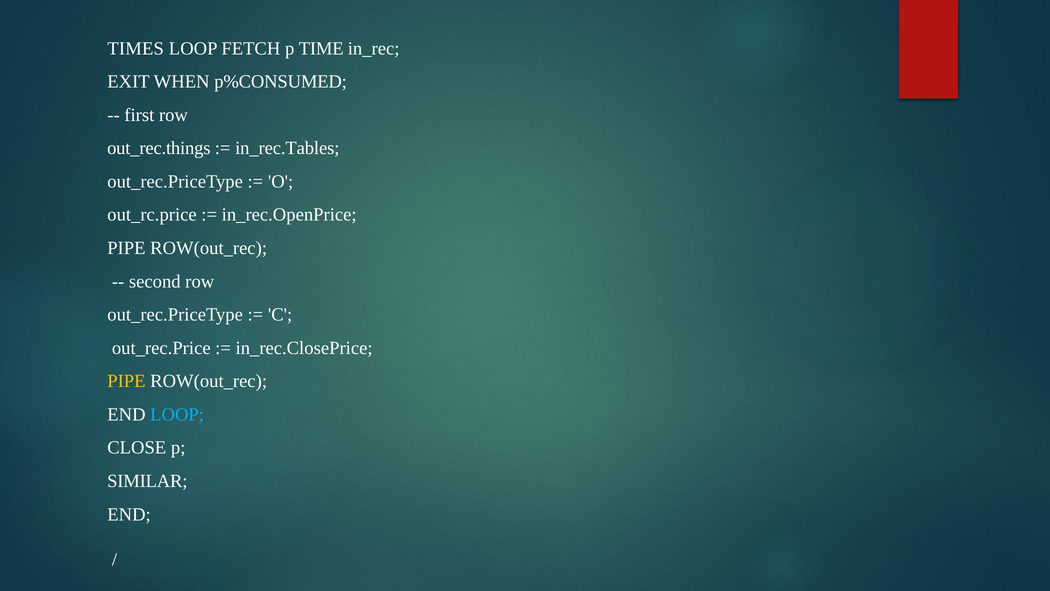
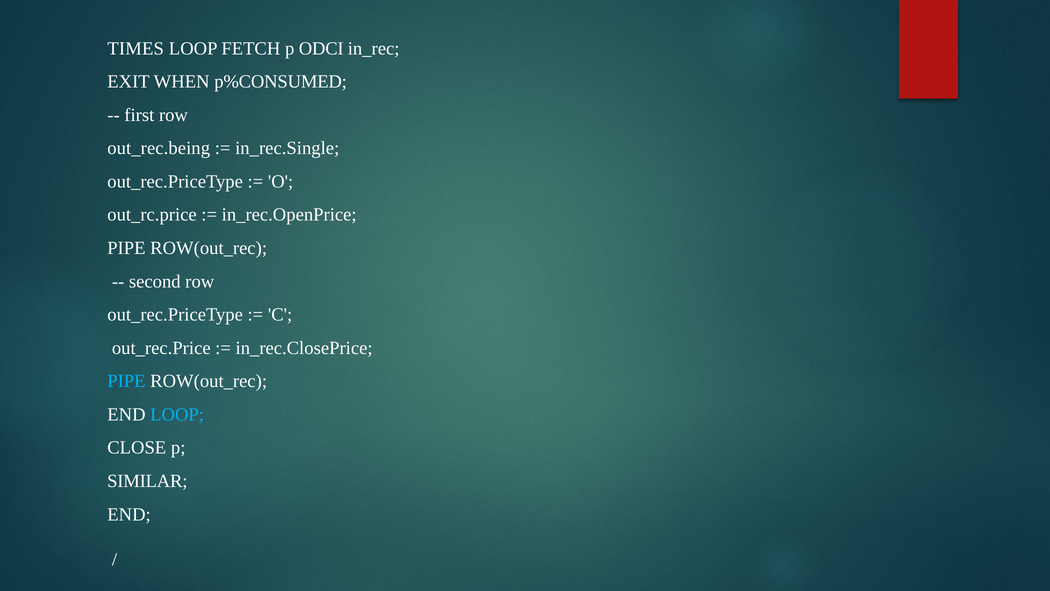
TIME: TIME -> ODCI
out_rec.things: out_rec.things -> out_rec.being
in_rec.Tables: in_rec.Tables -> in_rec.Single
PIPE at (126, 381) colour: yellow -> light blue
